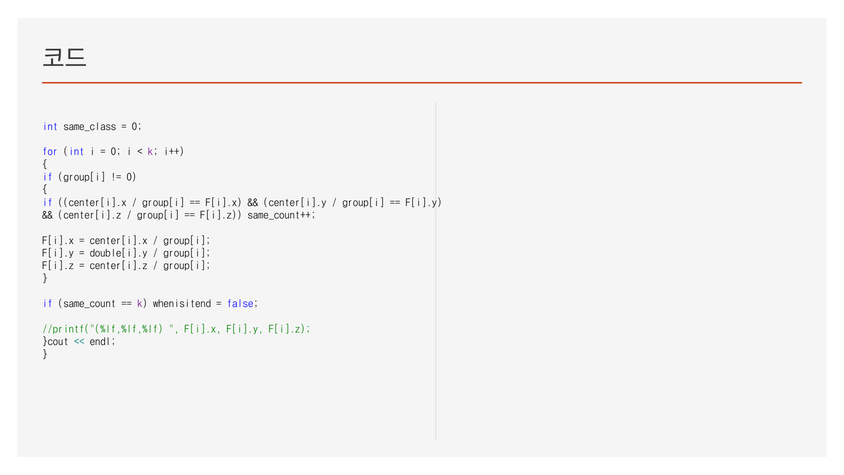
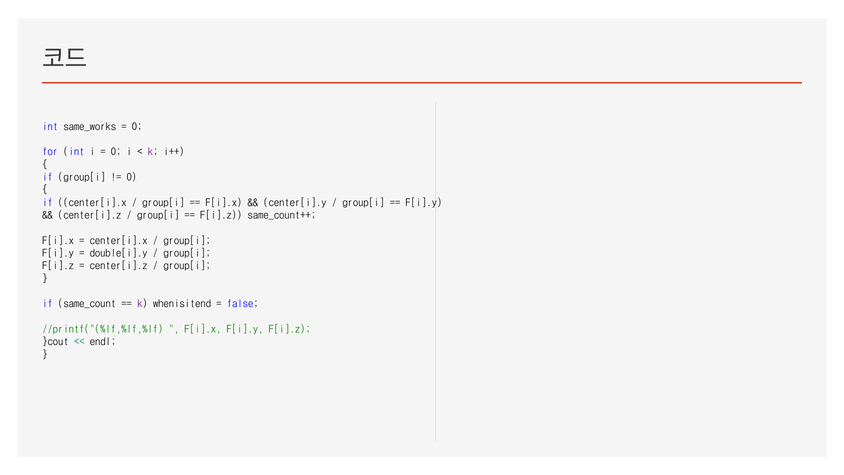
same_class: same_class -> same_works
